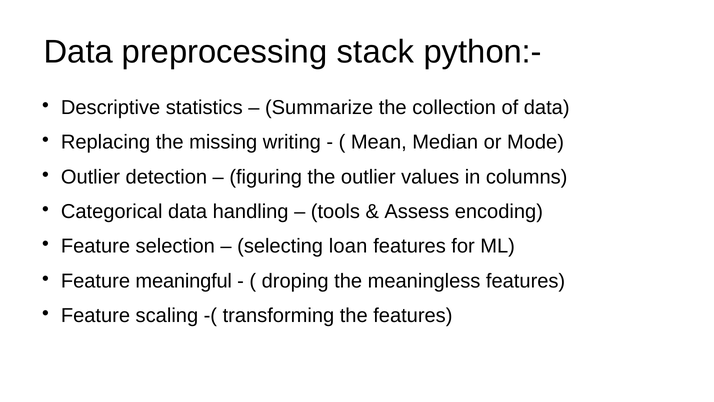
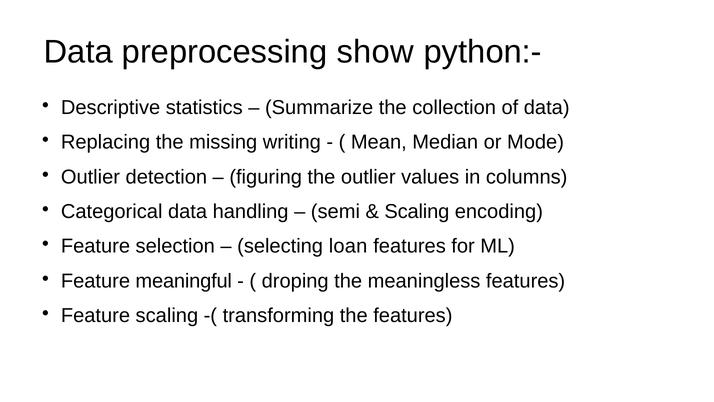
stack: stack -> show
tools: tools -> semi
Assess at (417, 211): Assess -> Scaling
